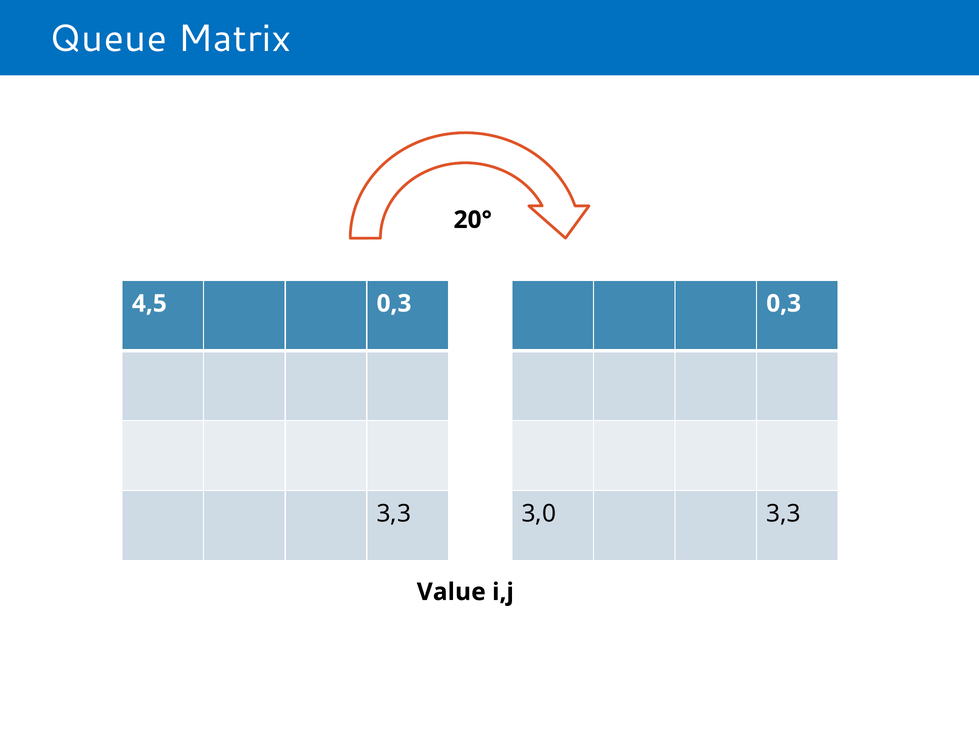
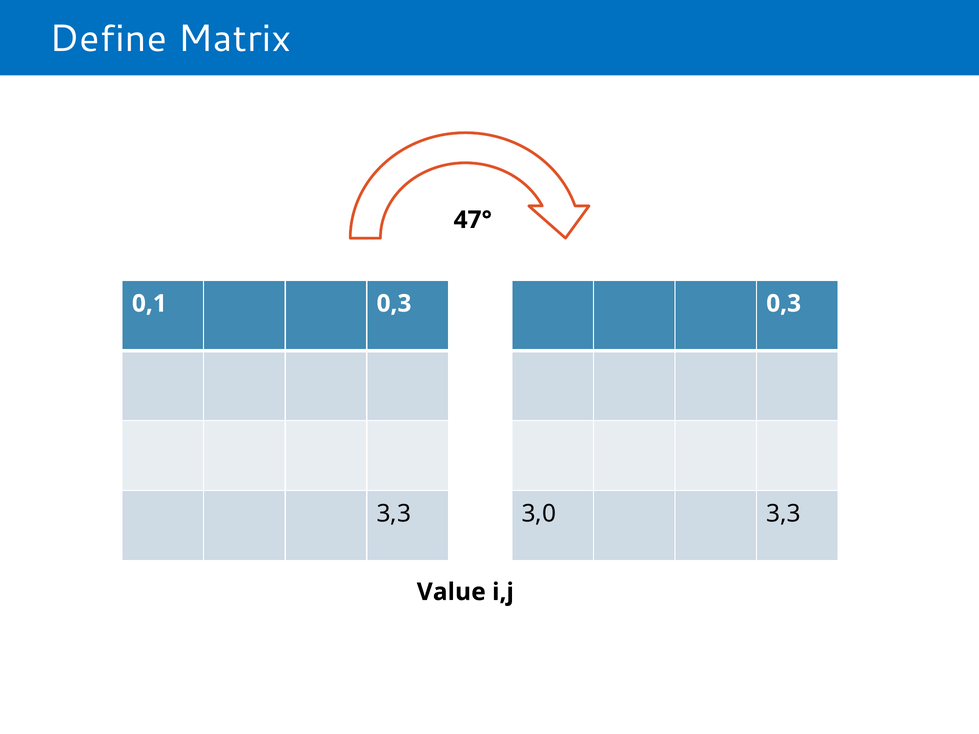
Queue: Queue -> Define
20°: 20° -> 47°
4,5 at (149, 304): 4,5 -> 0,1
